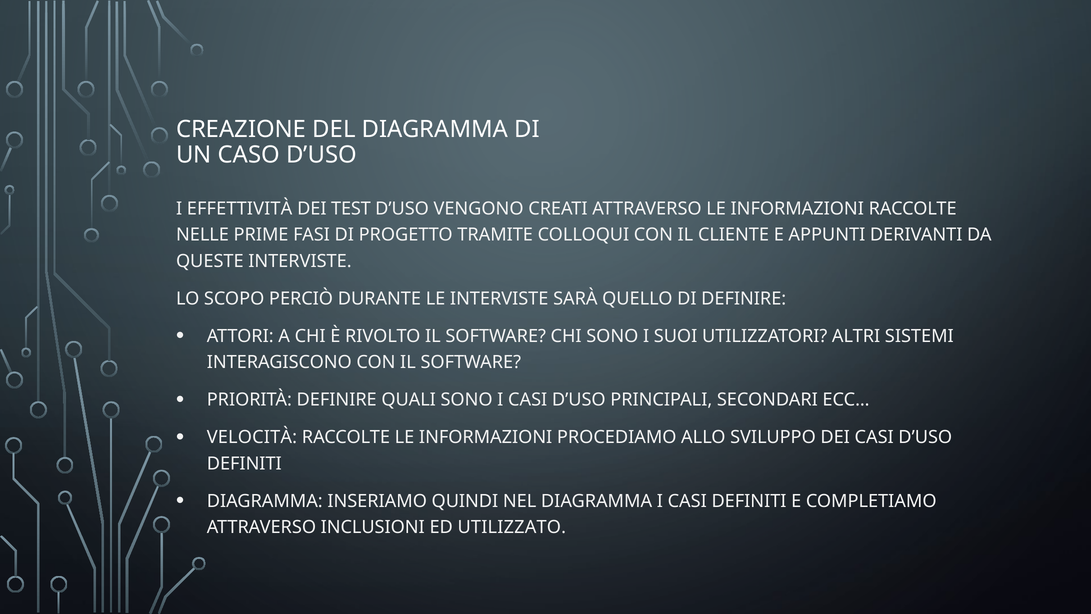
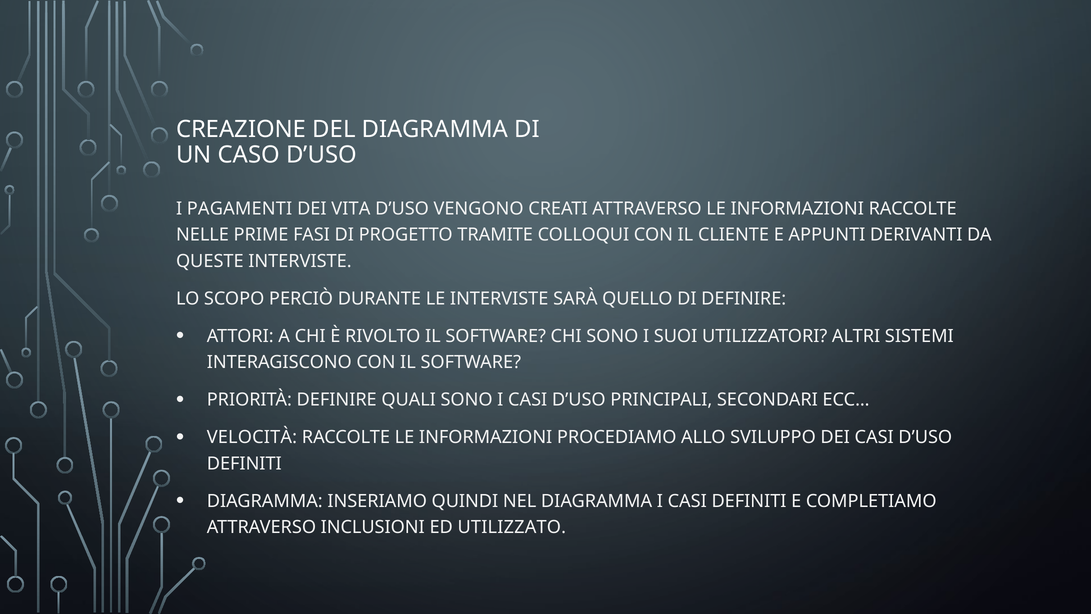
EFFETTIVITÀ: EFFETTIVITÀ -> PAGAMENTI
TEST: TEST -> VITA
